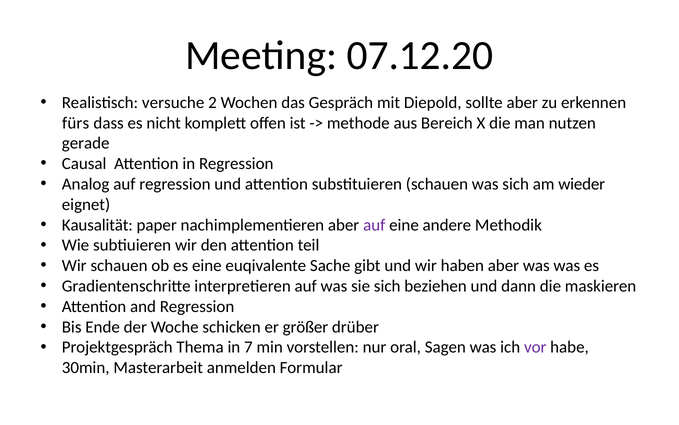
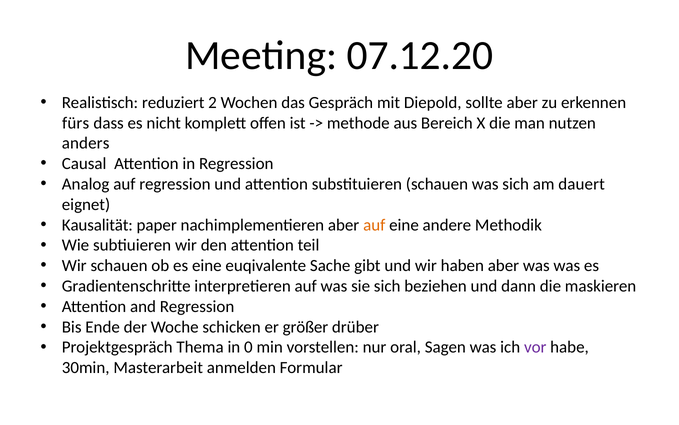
versuche: versuche -> reduziert
gerade: gerade -> anders
wieder: wieder -> dauert
auf at (374, 225) colour: purple -> orange
7: 7 -> 0
